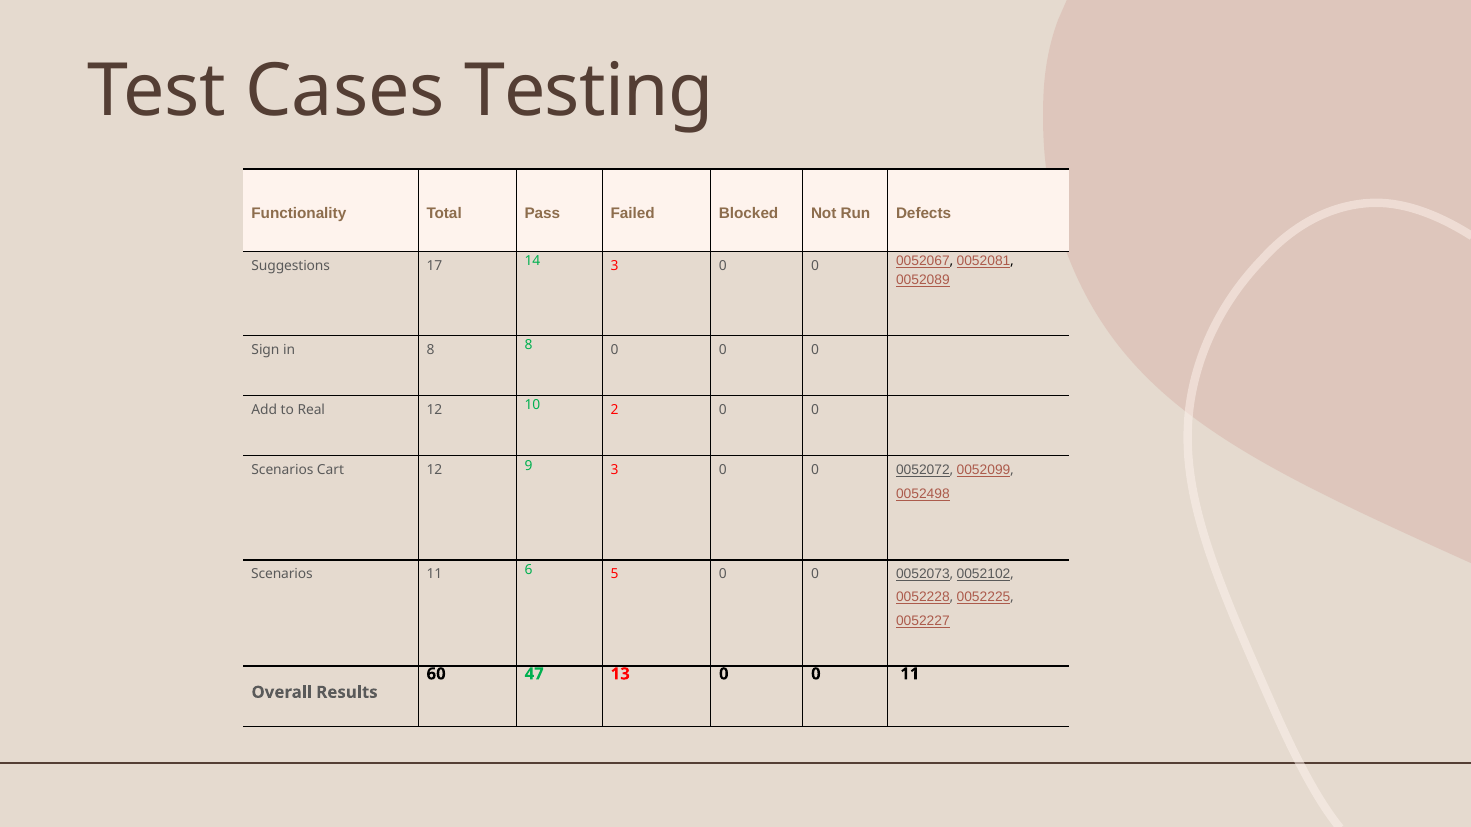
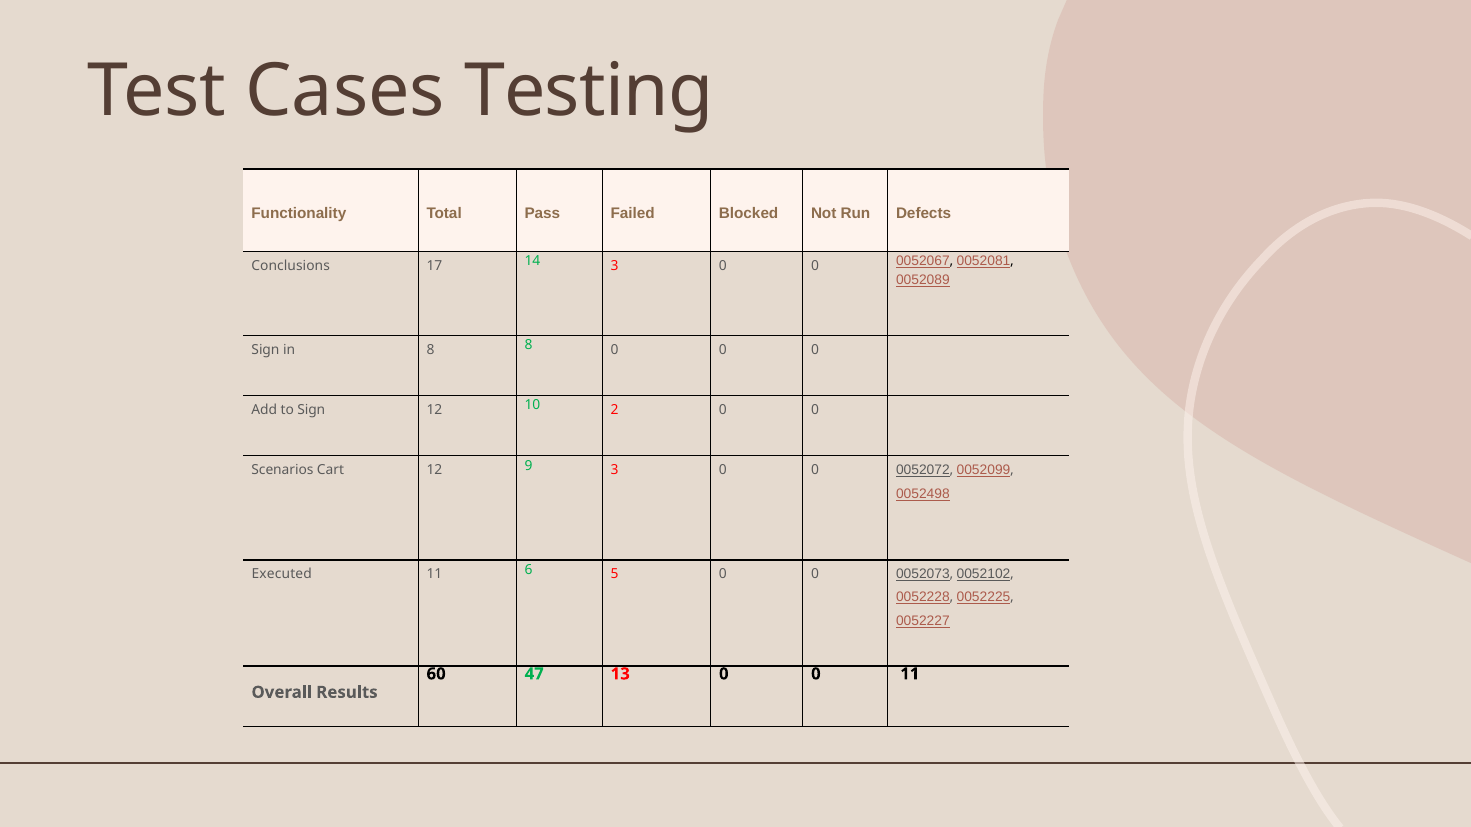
Suggestions: Suggestions -> Conclusions
to Real: Real -> Sign
Scenarios at (282, 575): Scenarios -> Executed
